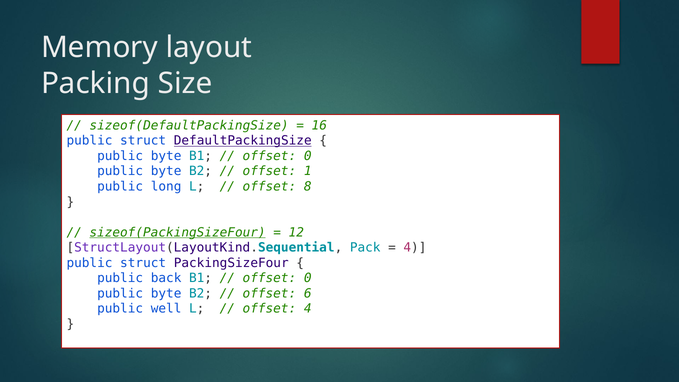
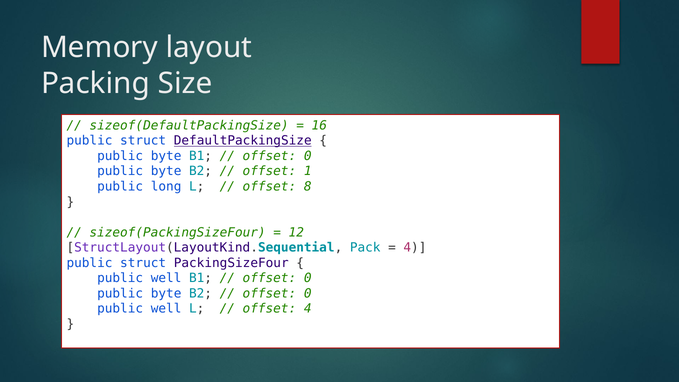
sizeof(PackingSizeFour underline: present -> none
back at (166, 278): back -> well
6 at (308, 293): 6 -> 0
